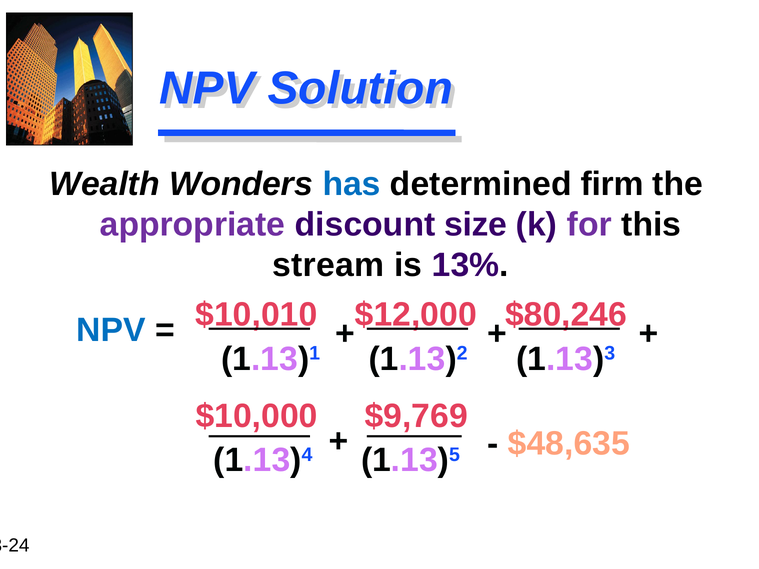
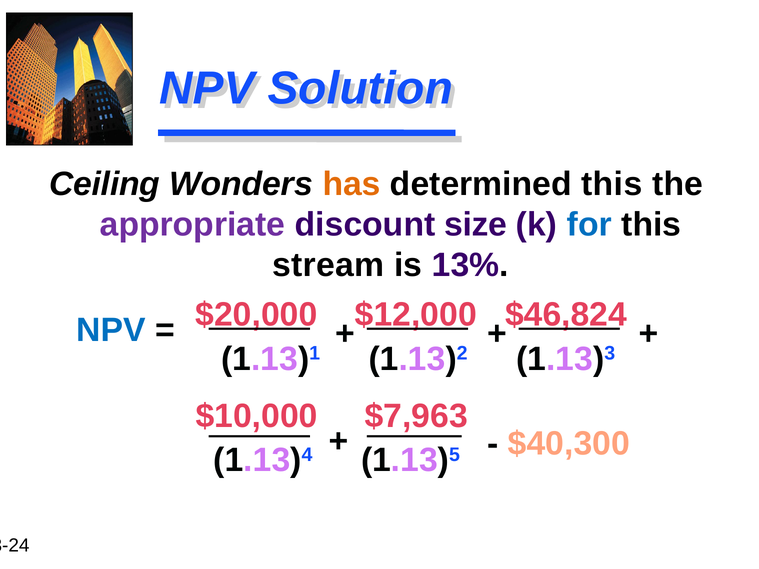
Wealth: Wealth -> Ceiling
has colour: blue -> orange
determined firm: firm -> this
for colour: purple -> blue
$10,010: $10,010 -> $20,000
$80,246: $80,246 -> $46,824
$9,769: $9,769 -> $7,963
$48,635: $48,635 -> $40,300
